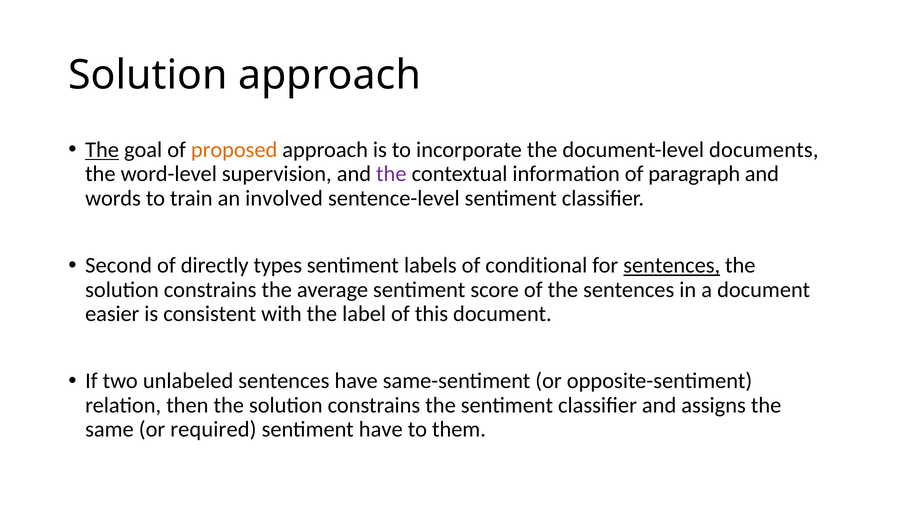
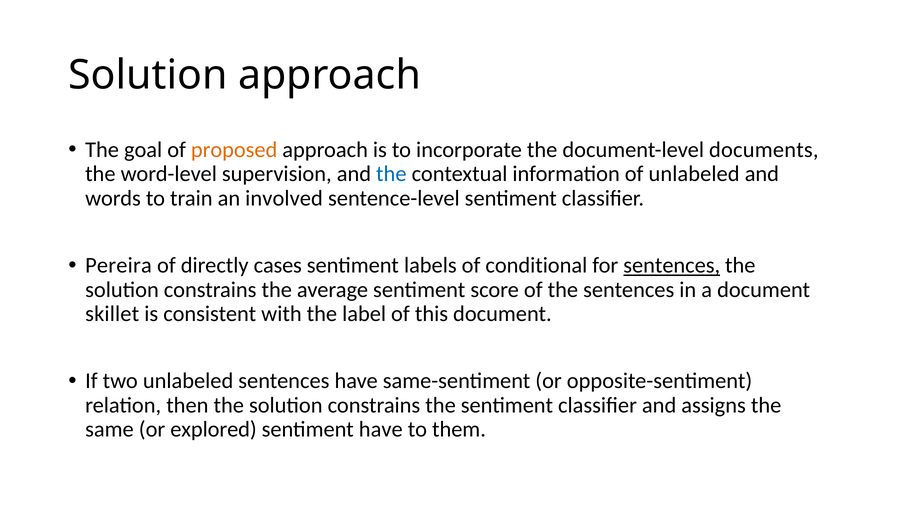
The at (102, 150) underline: present -> none
the at (391, 174) colour: purple -> blue
of paragraph: paragraph -> unlabeled
Second: Second -> Pereira
types: types -> cases
easier: easier -> skillet
required: required -> explored
